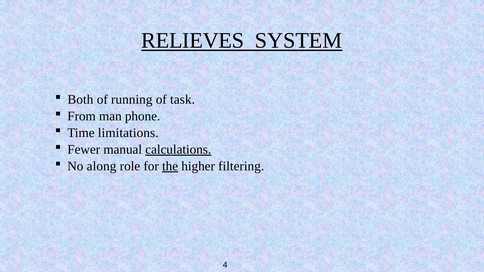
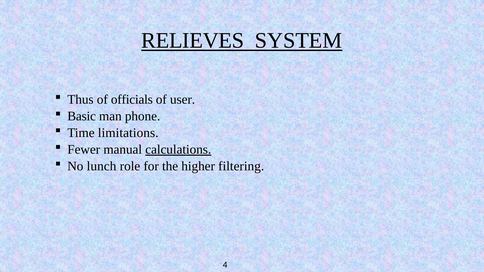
Both: Both -> Thus
running: running -> officials
task: task -> user
From: From -> Basic
along: along -> lunch
the underline: present -> none
